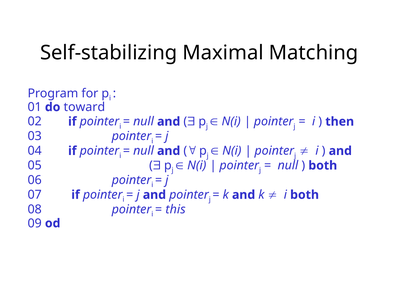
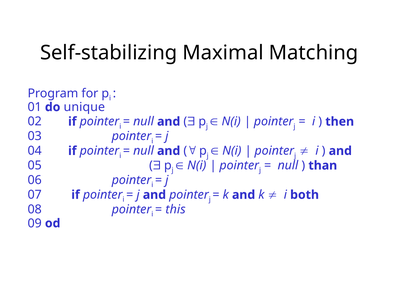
toward: toward -> unique
both at (323, 165): both -> than
